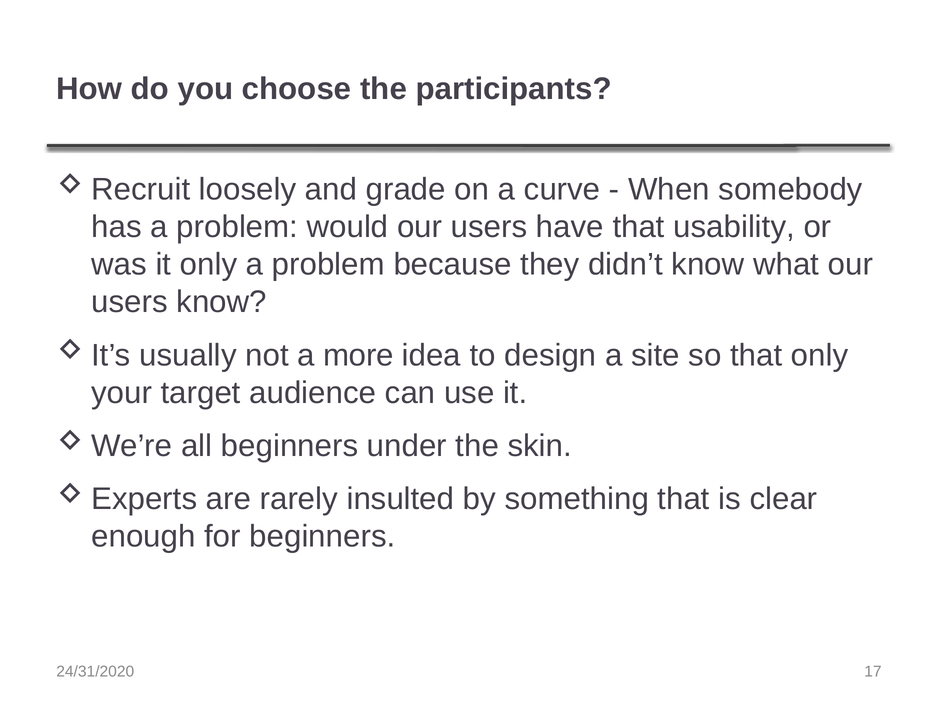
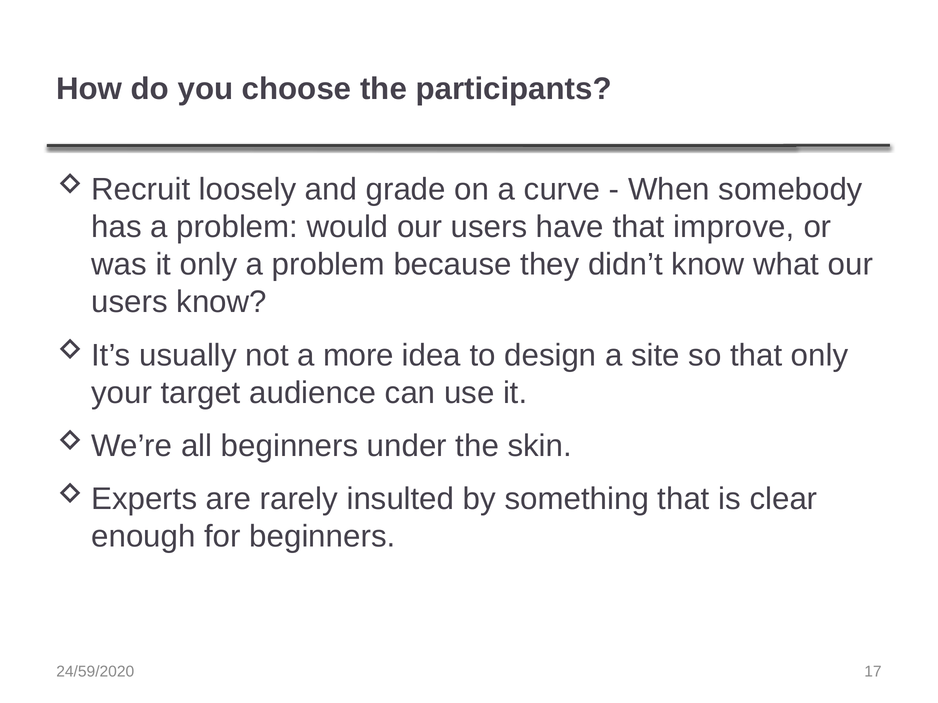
usability: usability -> improve
24/31/2020: 24/31/2020 -> 24/59/2020
